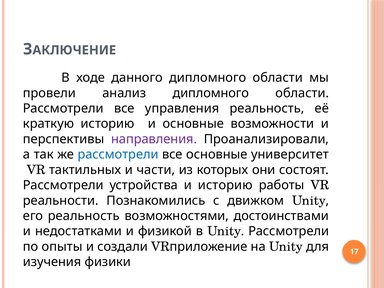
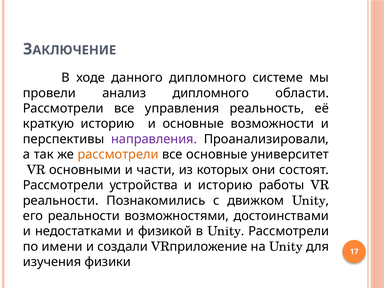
данного дипломного области: области -> системе
рассмотрели at (118, 154) colour: blue -> orange
тактильных: тактильных -> основными
его реальность: реальность -> реальности
опыты: опыты -> имени
